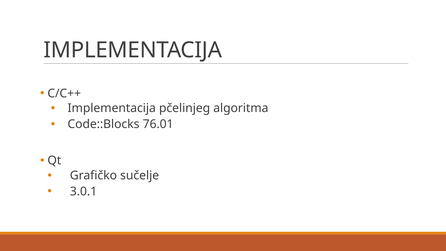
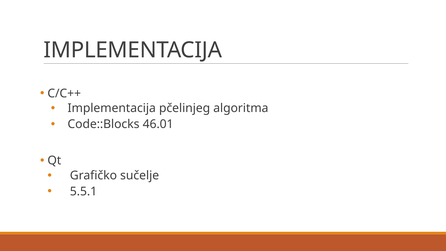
76.01: 76.01 -> 46.01
3.0.1: 3.0.1 -> 5.5.1
